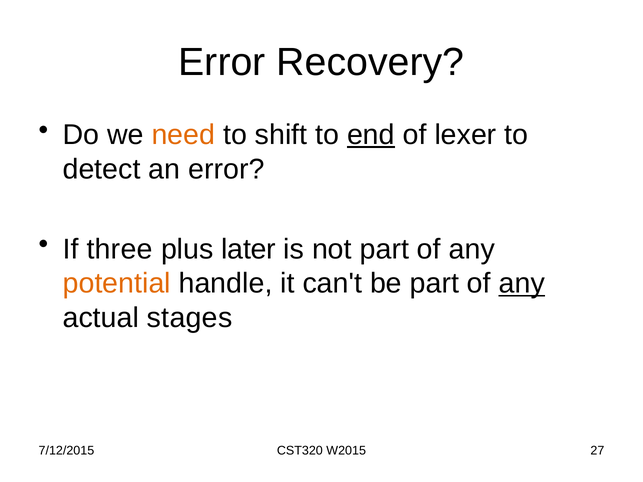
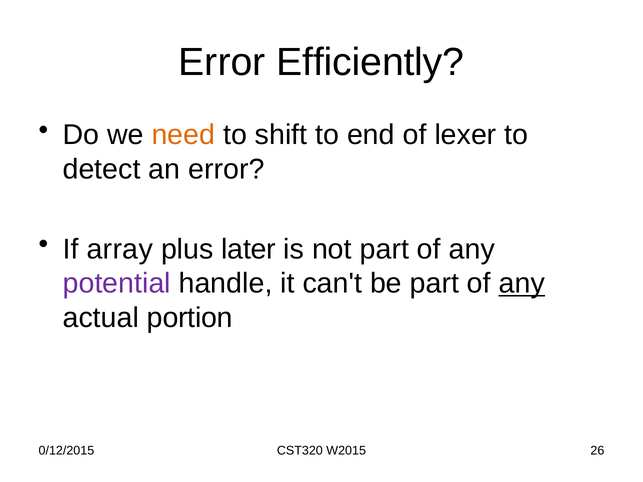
Recovery: Recovery -> Efficiently
end underline: present -> none
three: three -> array
potential colour: orange -> purple
stages: stages -> portion
7/12/2015: 7/12/2015 -> 0/12/2015
27: 27 -> 26
